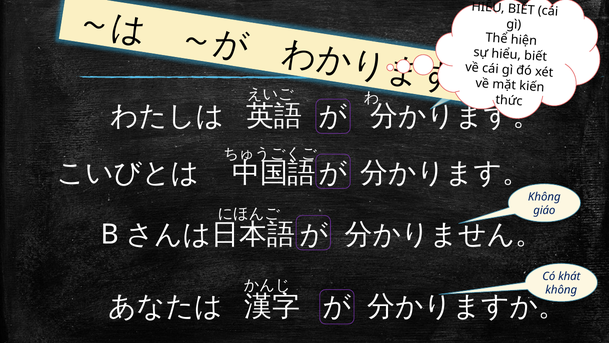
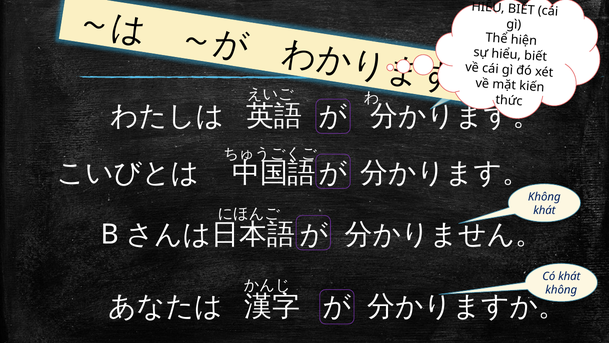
giáo at (544, 210): giáo -> khát
